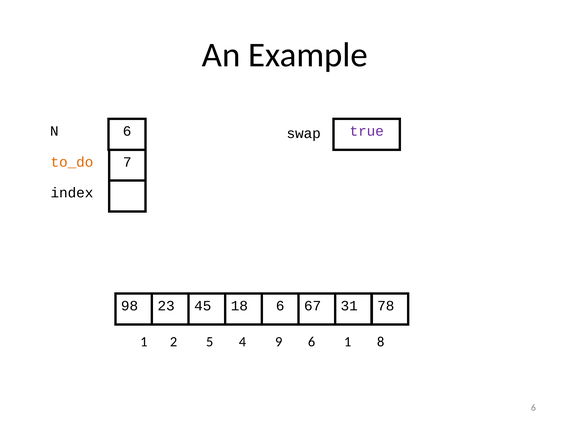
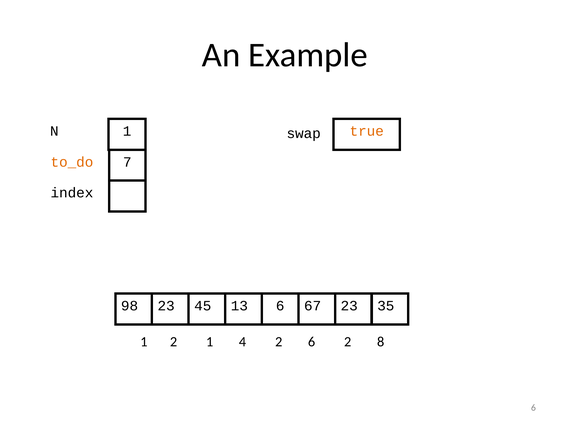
N 6: 6 -> 1
true colour: purple -> orange
18: 18 -> 13
6 31: 31 -> 23
78: 78 -> 35
2 5: 5 -> 1
4 9: 9 -> 2
6 1: 1 -> 2
